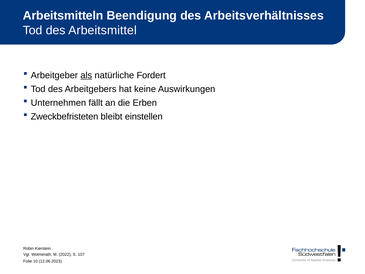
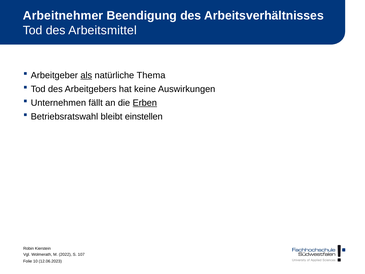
Arbeitsmitteln: Arbeitsmitteln -> Arbeitnehmer
Fordert: Fordert -> Thema
Erben underline: none -> present
Zweckbefristeten: Zweckbefristeten -> Betriebsratswahl
